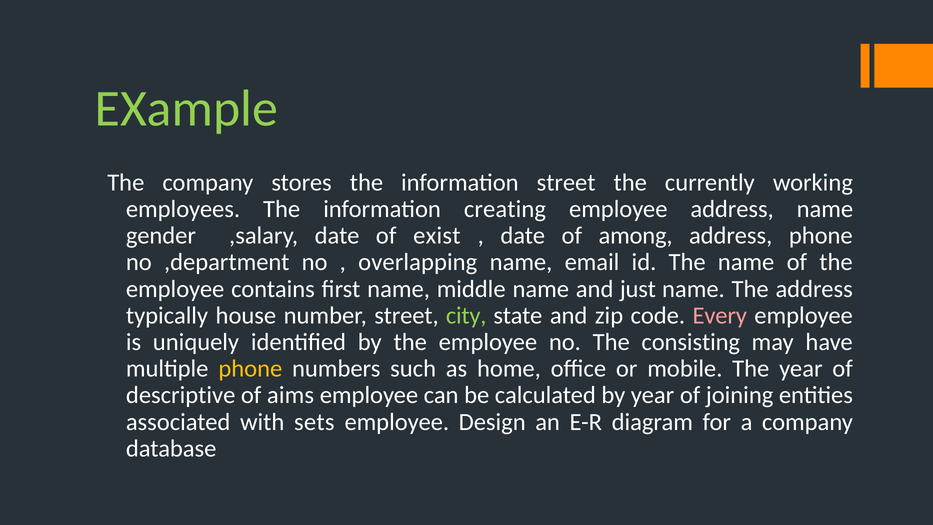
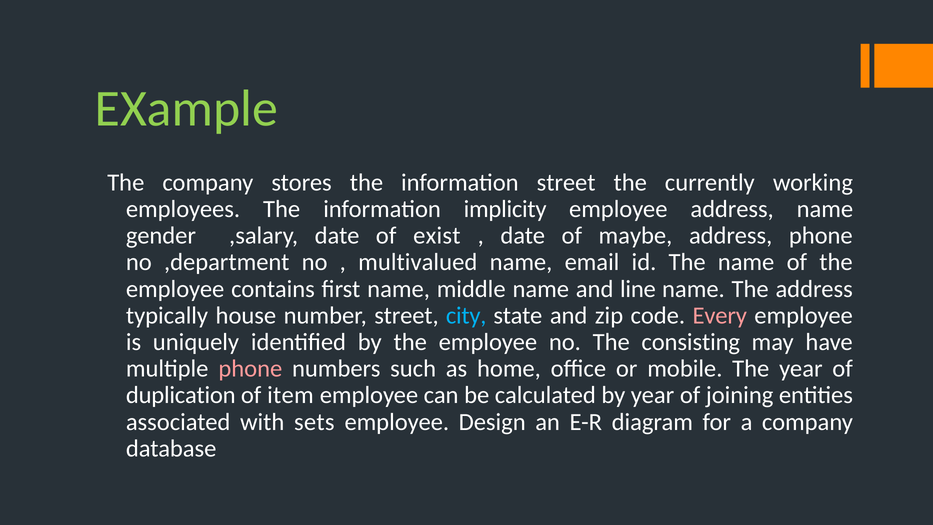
creating: creating -> implicity
among: among -> maybe
overlapping: overlapping -> multivalued
just: just -> line
city colour: light green -> light blue
phone at (250, 369) colour: yellow -> pink
descriptive: descriptive -> duplication
aims: aims -> item
